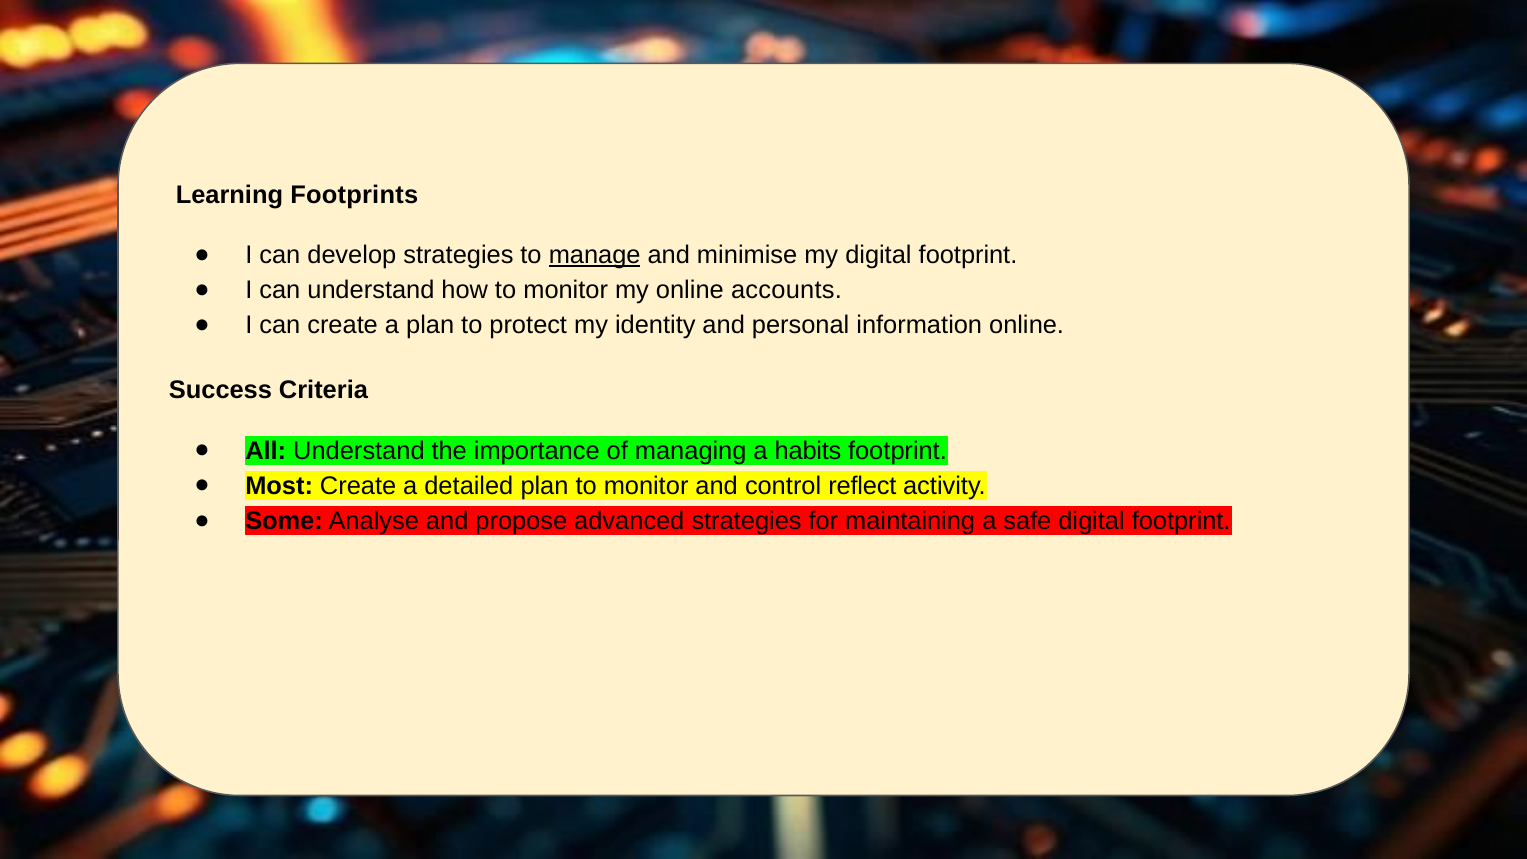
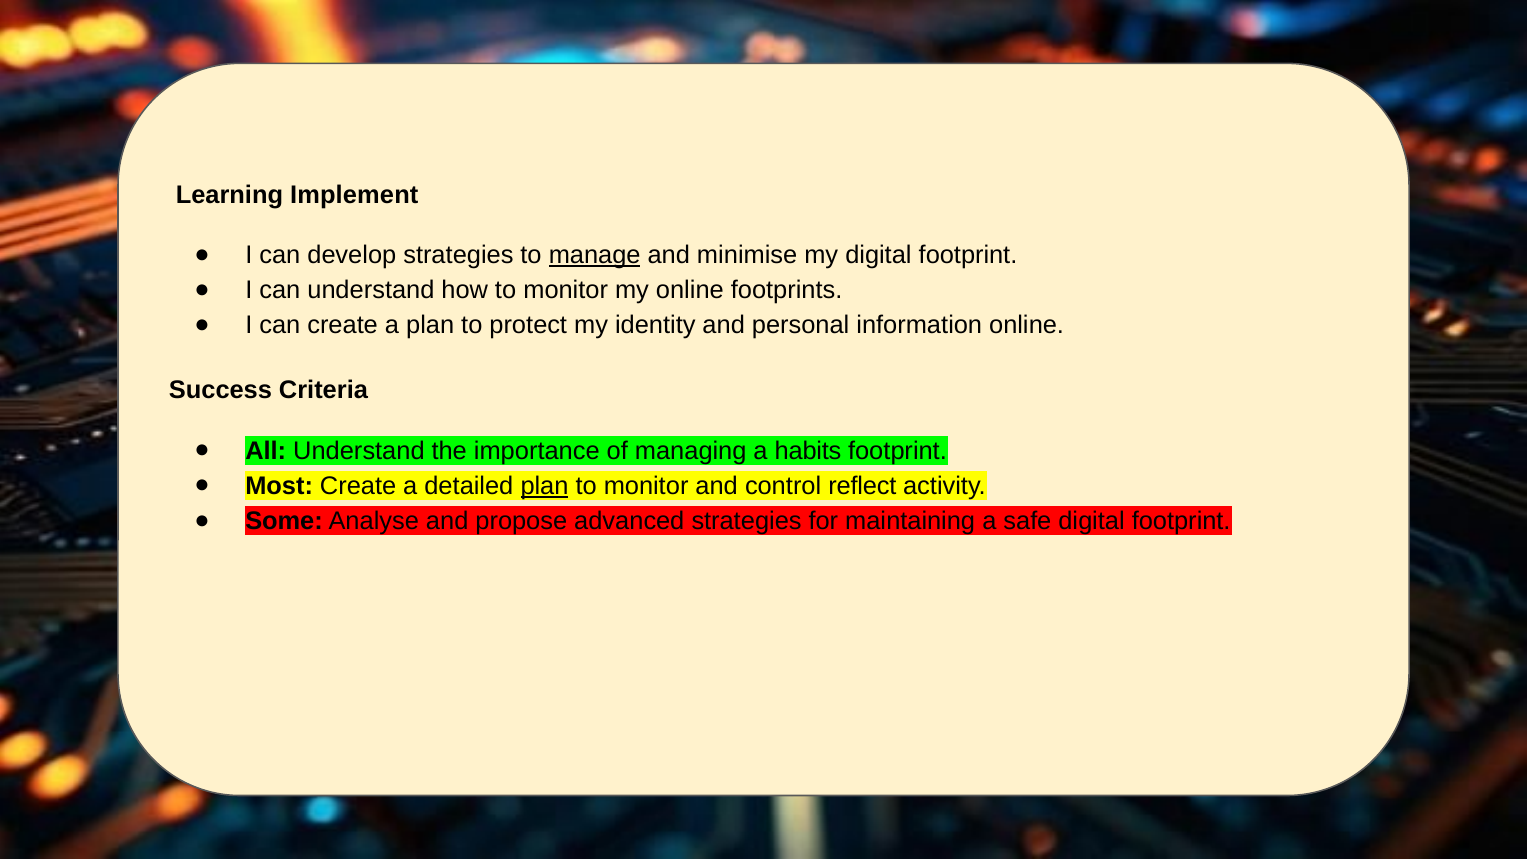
Footprints: Footprints -> Implement
accounts: accounts -> footprints
plan at (545, 486) underline: none -> present
